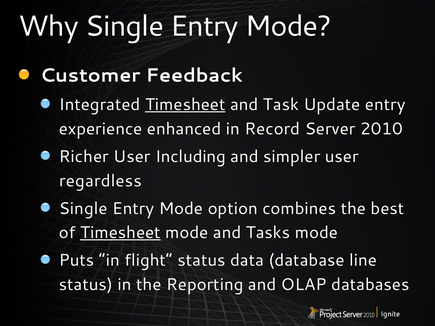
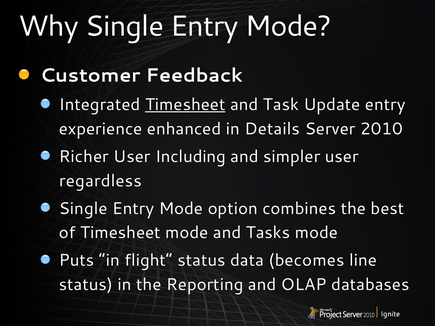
Record: Record -> Details
Timesheet at (120, 233) underline: present -> none
database: database -> becomes
